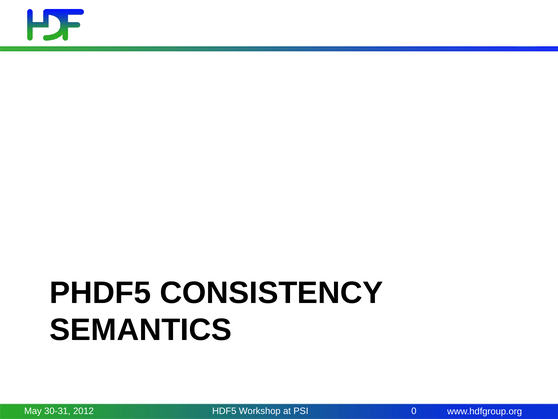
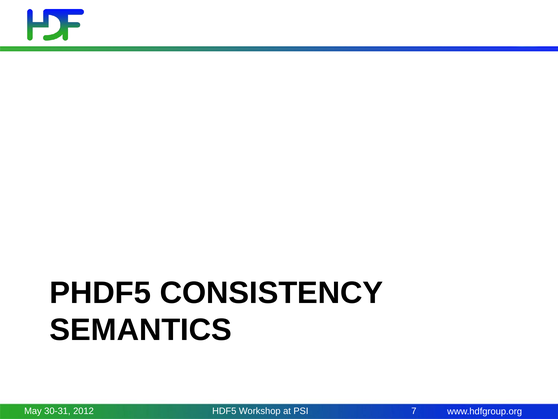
0: 0 -> 7
